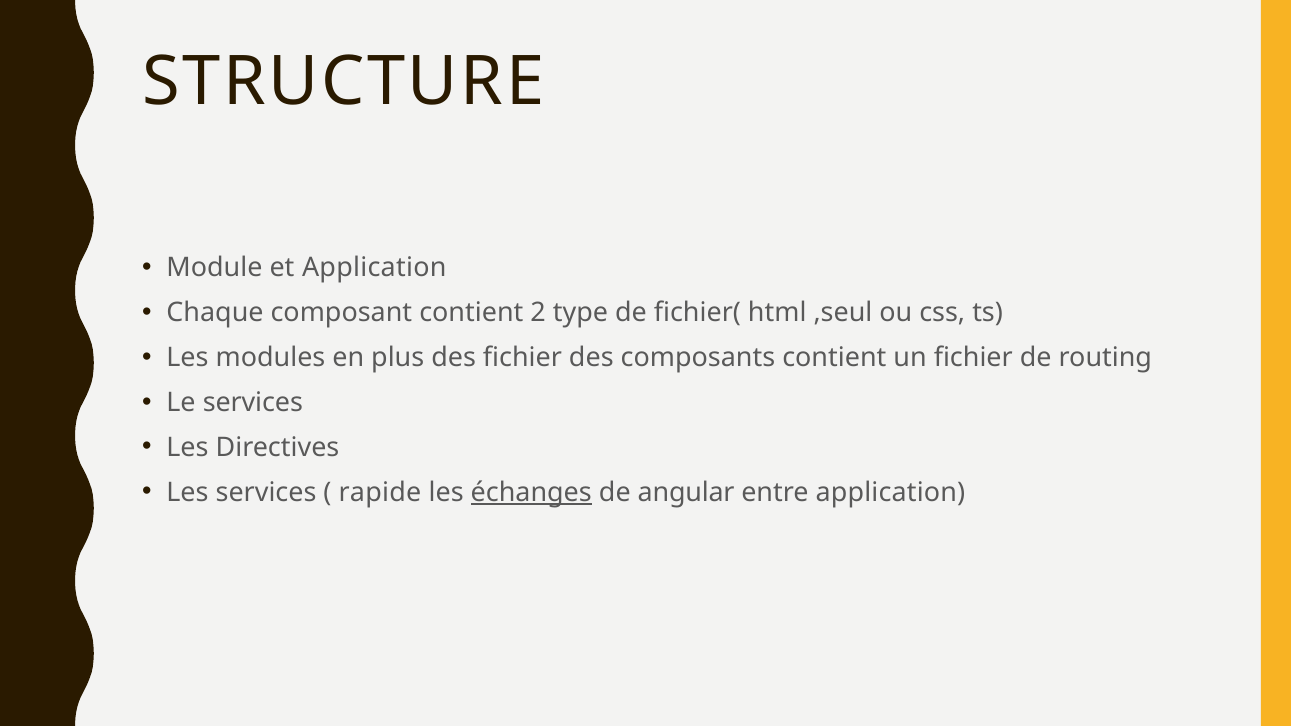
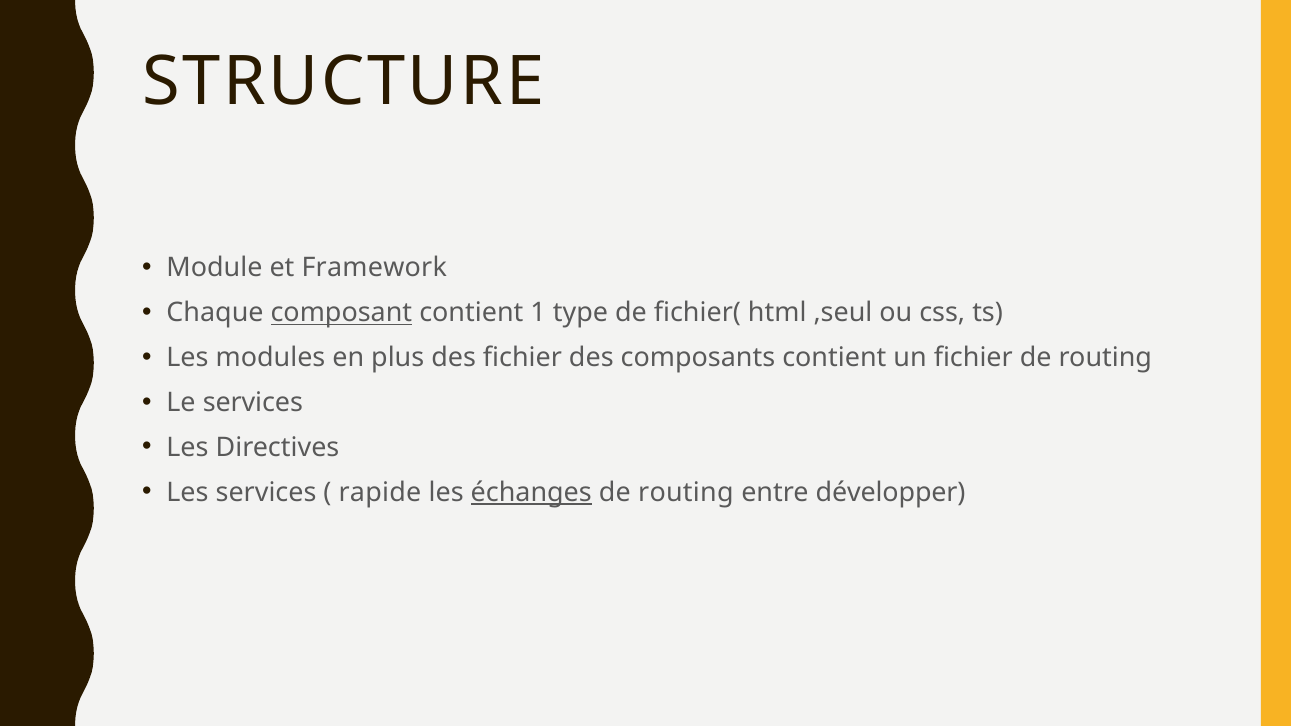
et Application: Application -> Framework
composant underline: none -> present
2: 2 -> 1
angular at (686, 493): angular -> routing
entre application: application -> développer
